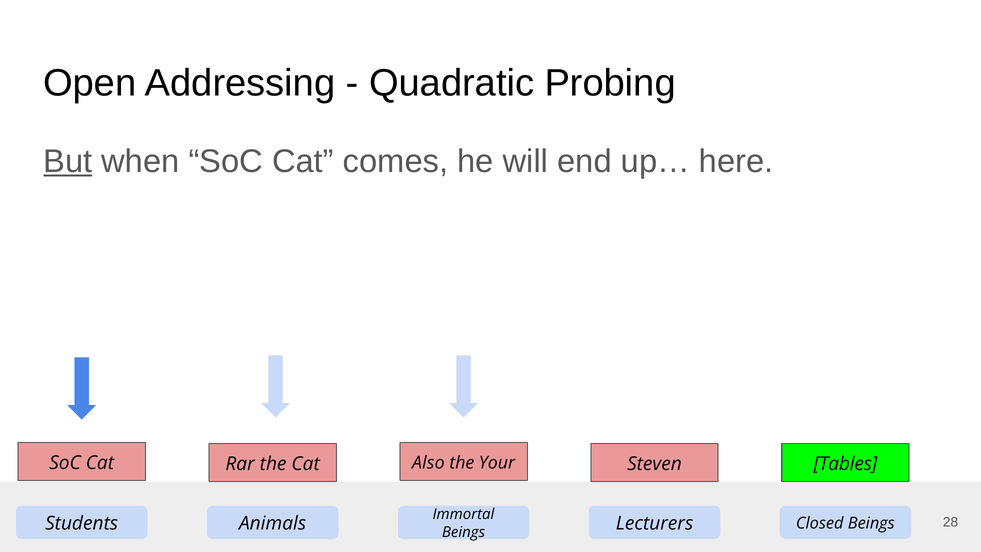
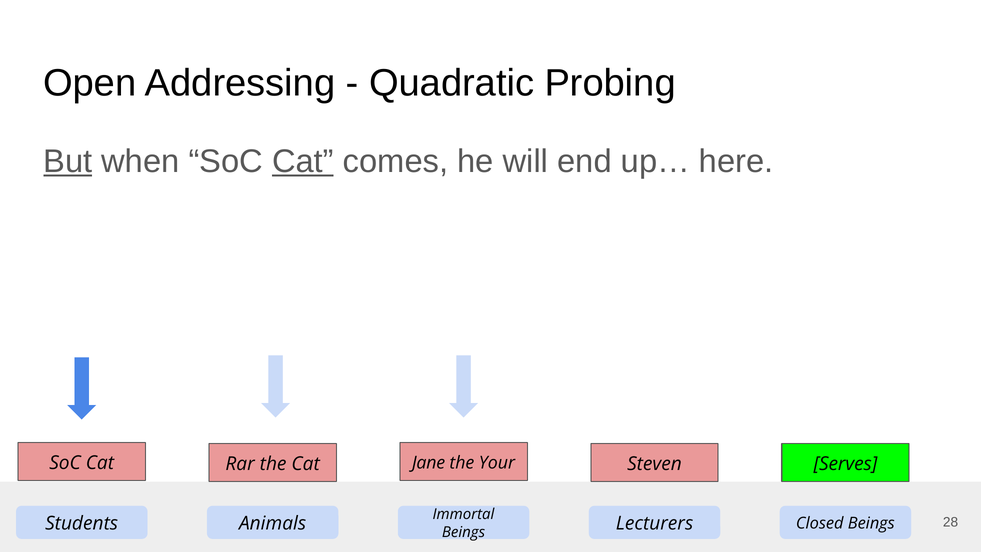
Cat at (303, 161) underline: none -> present
Also: Also -> Jane
Tables: Tables -> Serves
